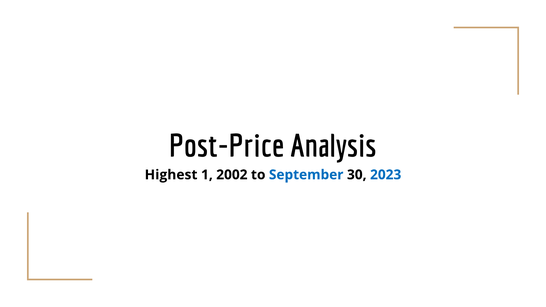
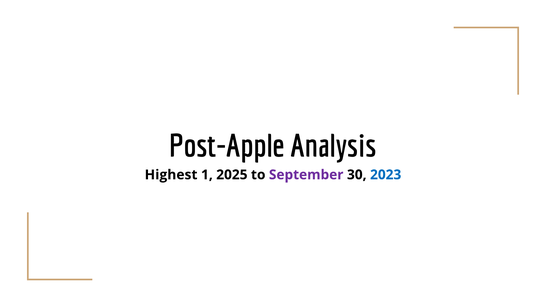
Post-Price: Post-Price -> Post-Apple
2002: 2002 -> 2025
September colour: blue -> purple
